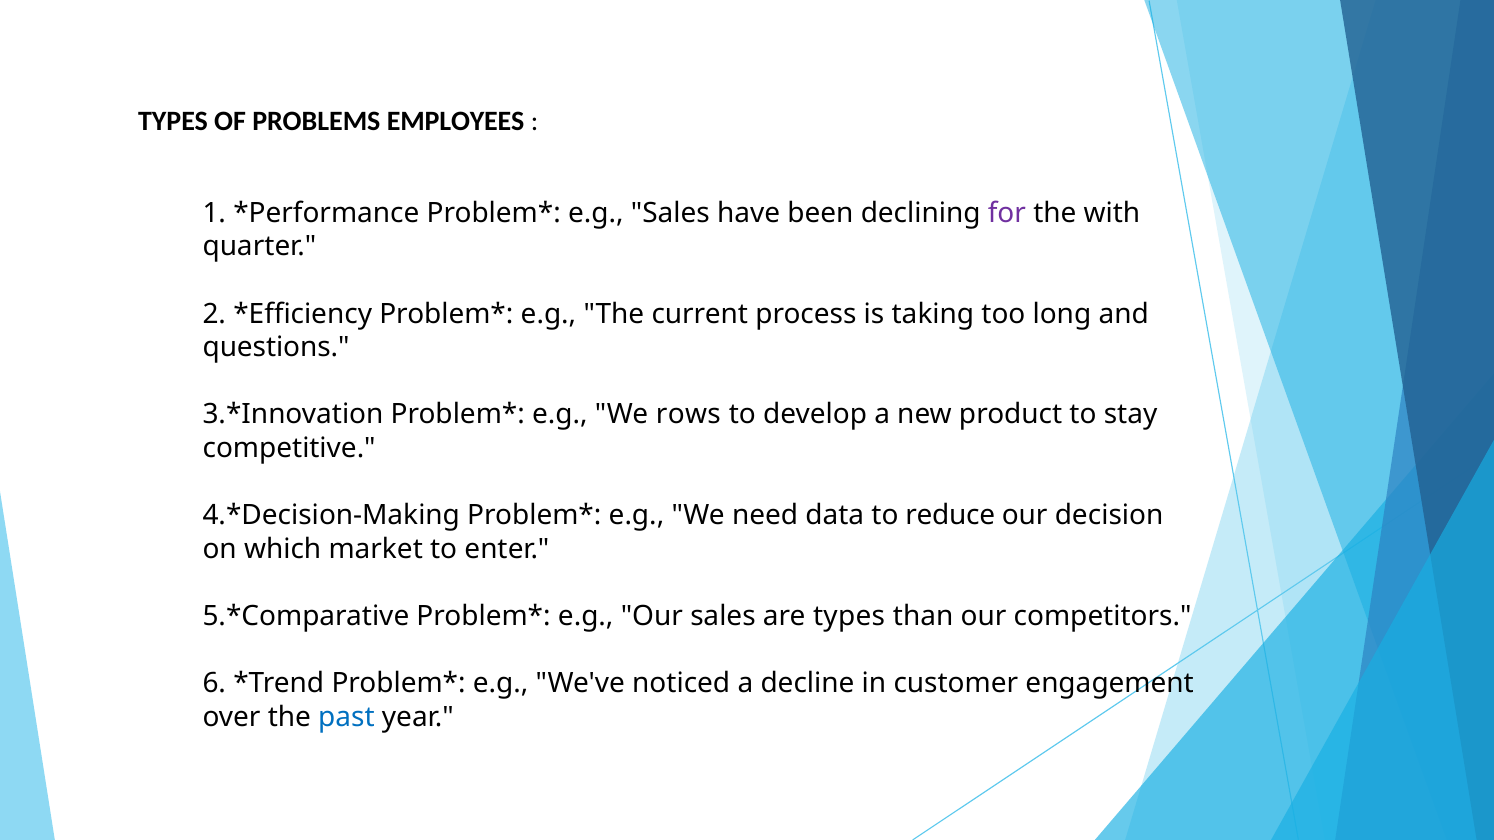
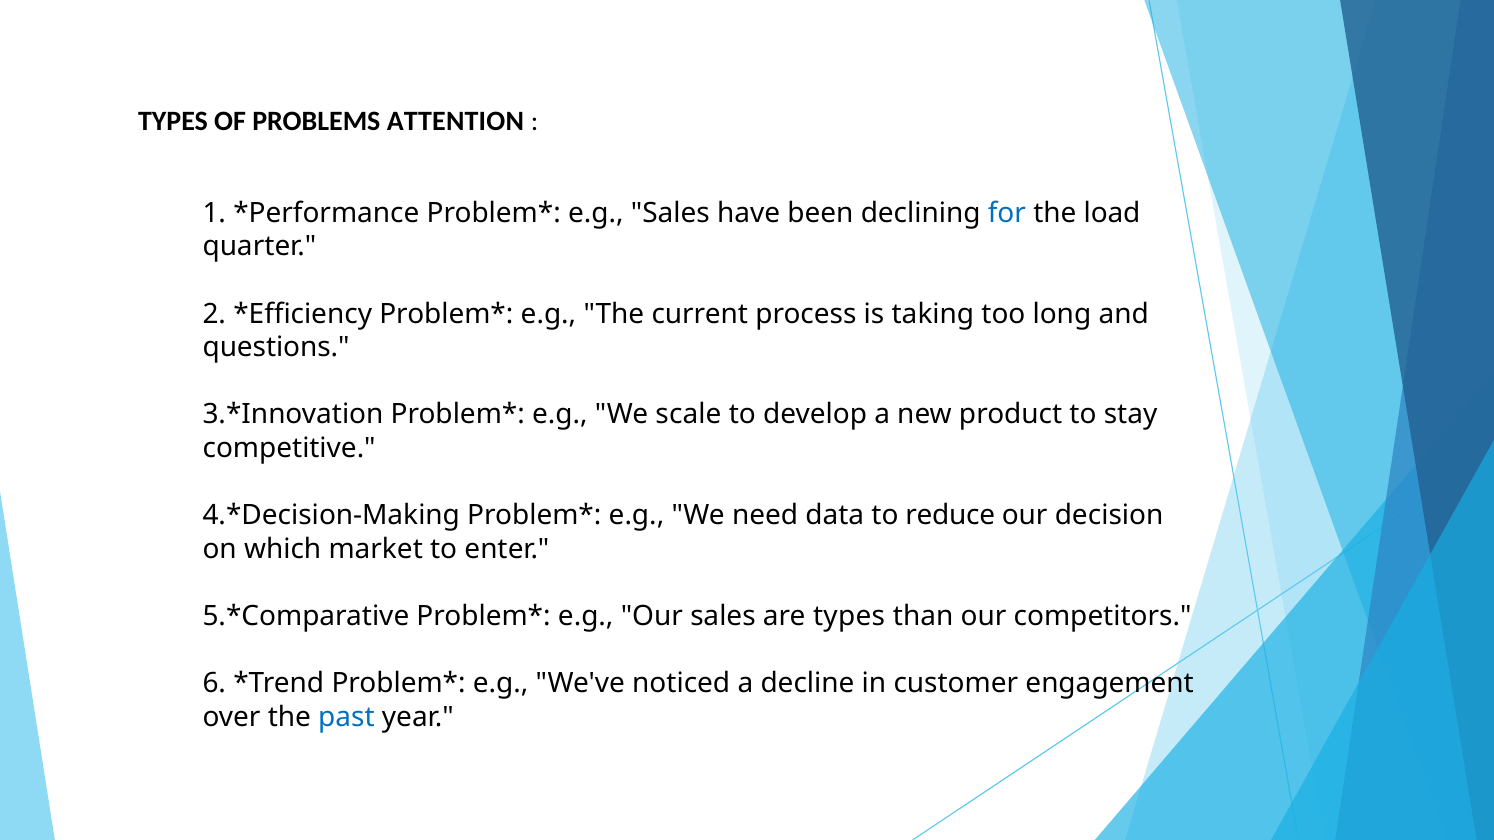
EMPLOYEES: EMPLOYEES -> ATTENTION
for colour: purple -> blue
with: with -> load
rows: rows -> scale
